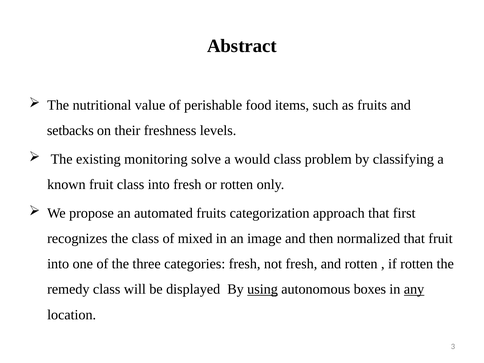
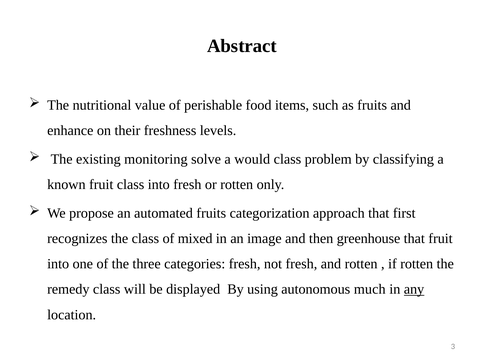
setbacks: setbacks -> enhance
normalized: normalized -> greenhouse
using underline: present -> none
boxes: boxes -> much
